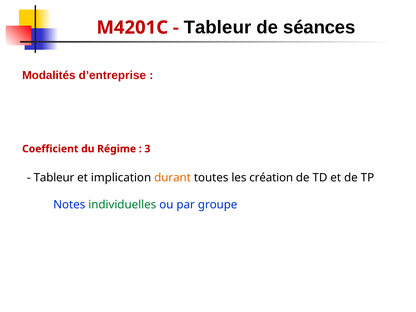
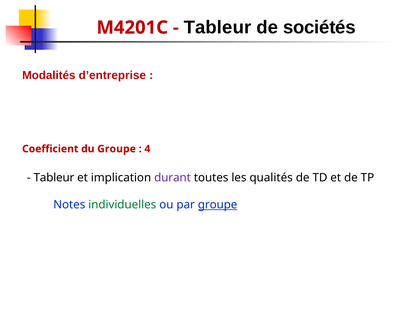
séances: séances -> sociétés
du Régime: Régime -> Groupe
3: 3 -> 4
durant colour: orange -> purple
création: création -> qualités
groupe at (218, 205) underline: none -> present
